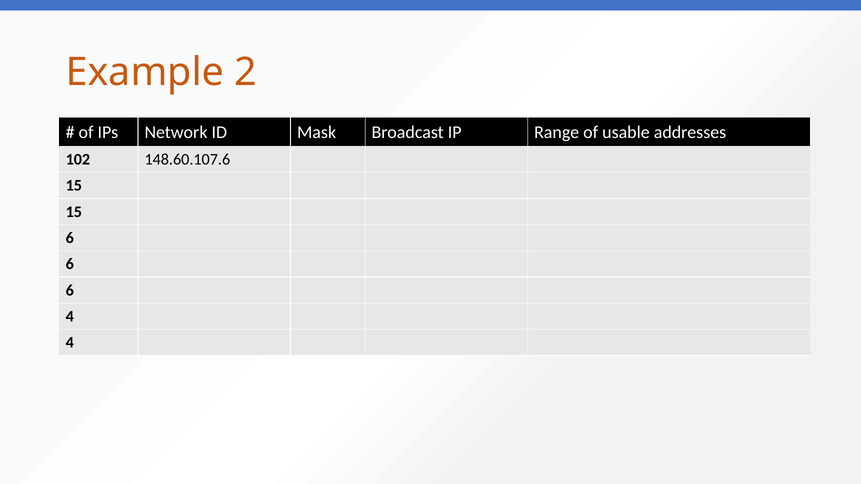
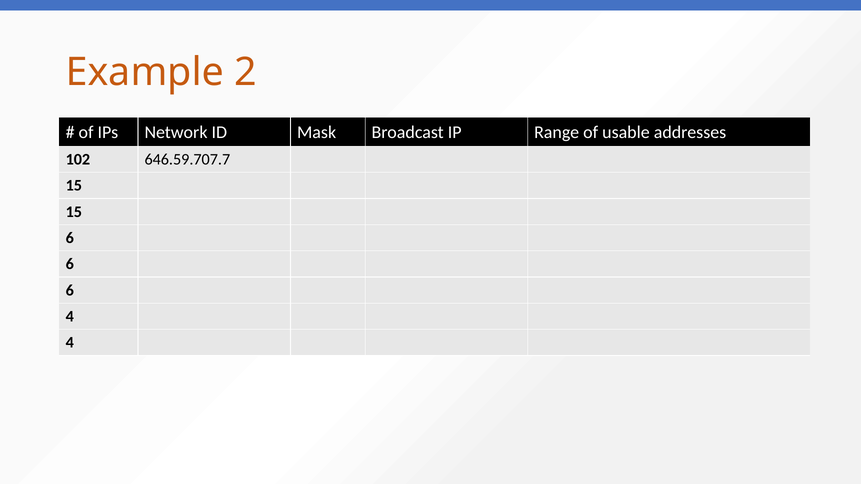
148.60.107.6: 148.60.107.6 -> 646.59.707.7
